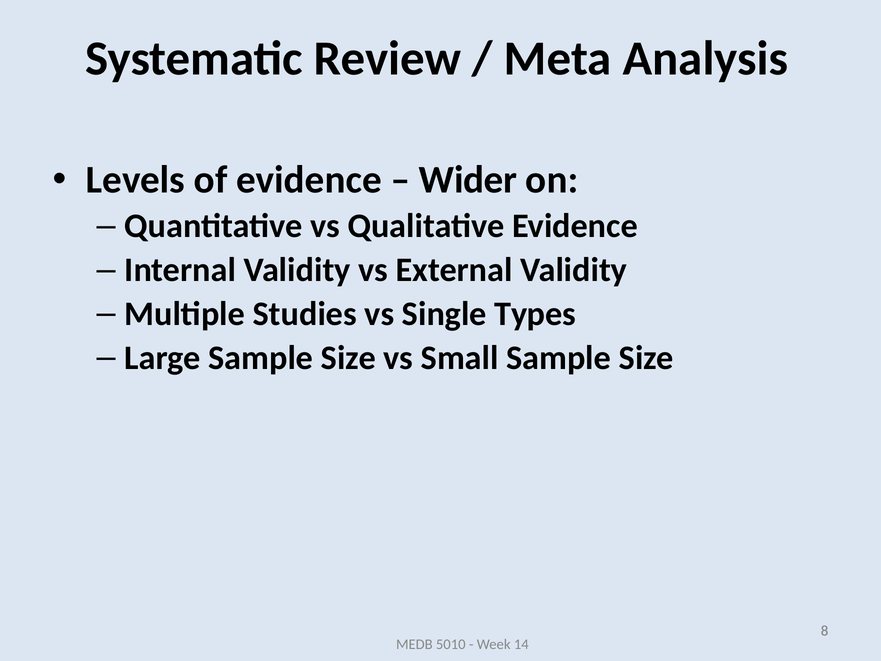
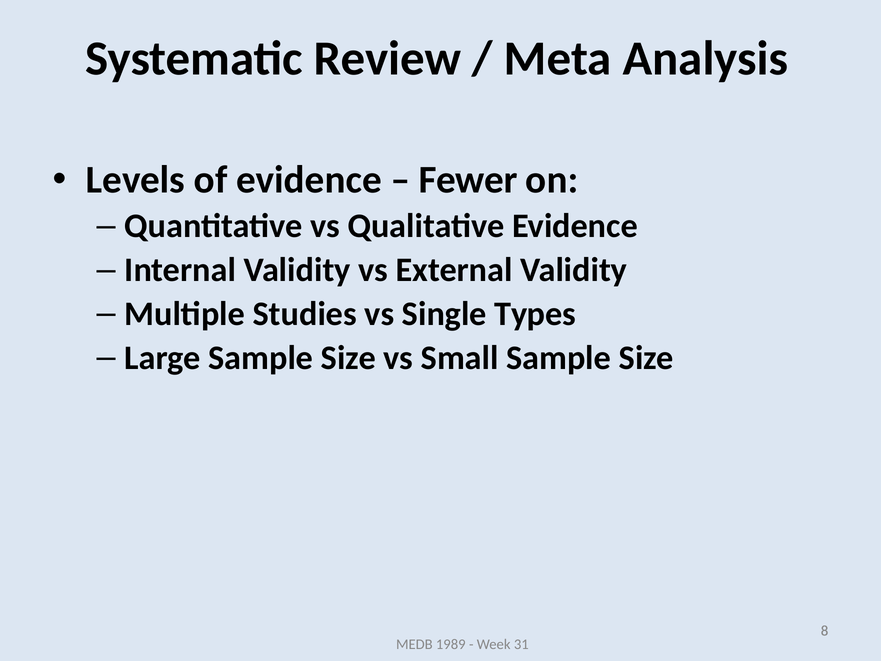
Wider: Wider -> Fewer
5010: 5010 -> 1989
14: 14 -> 31
